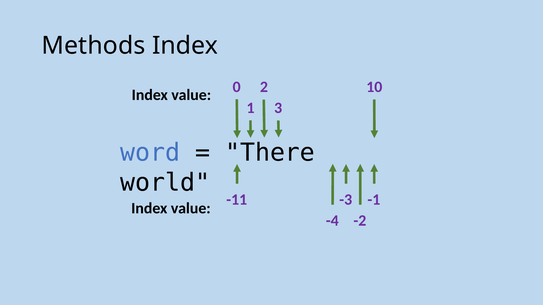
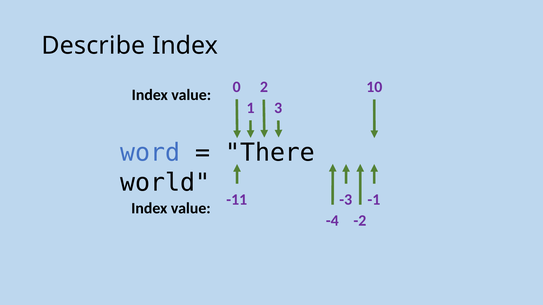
Methods: Methods -> Describe
